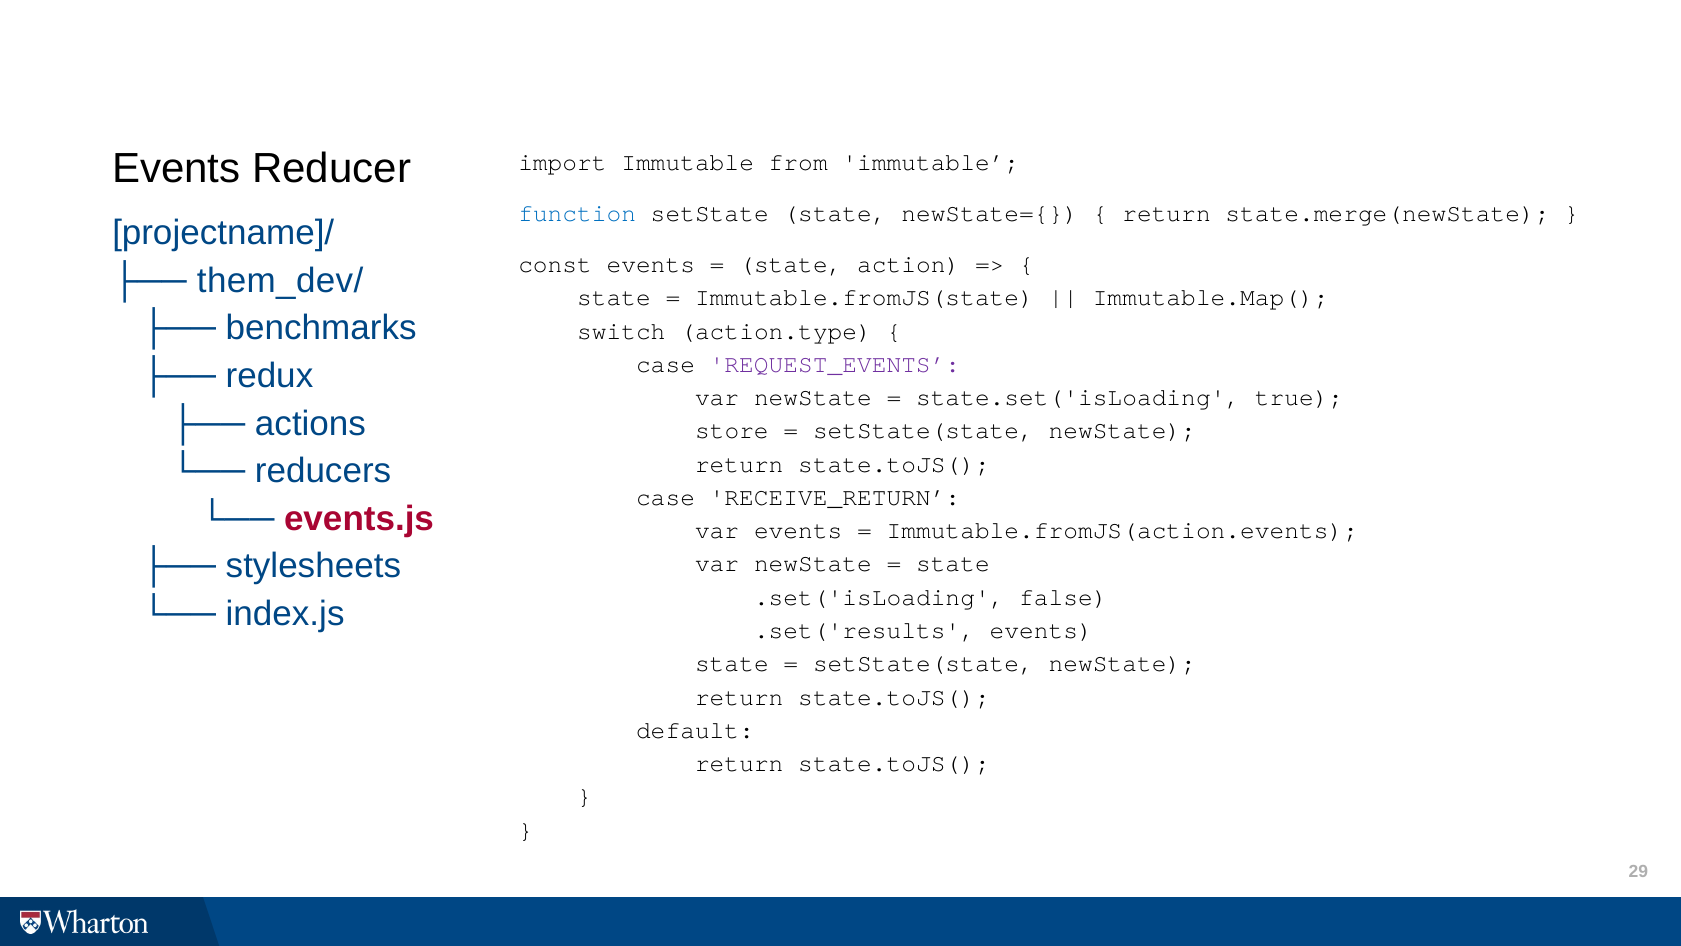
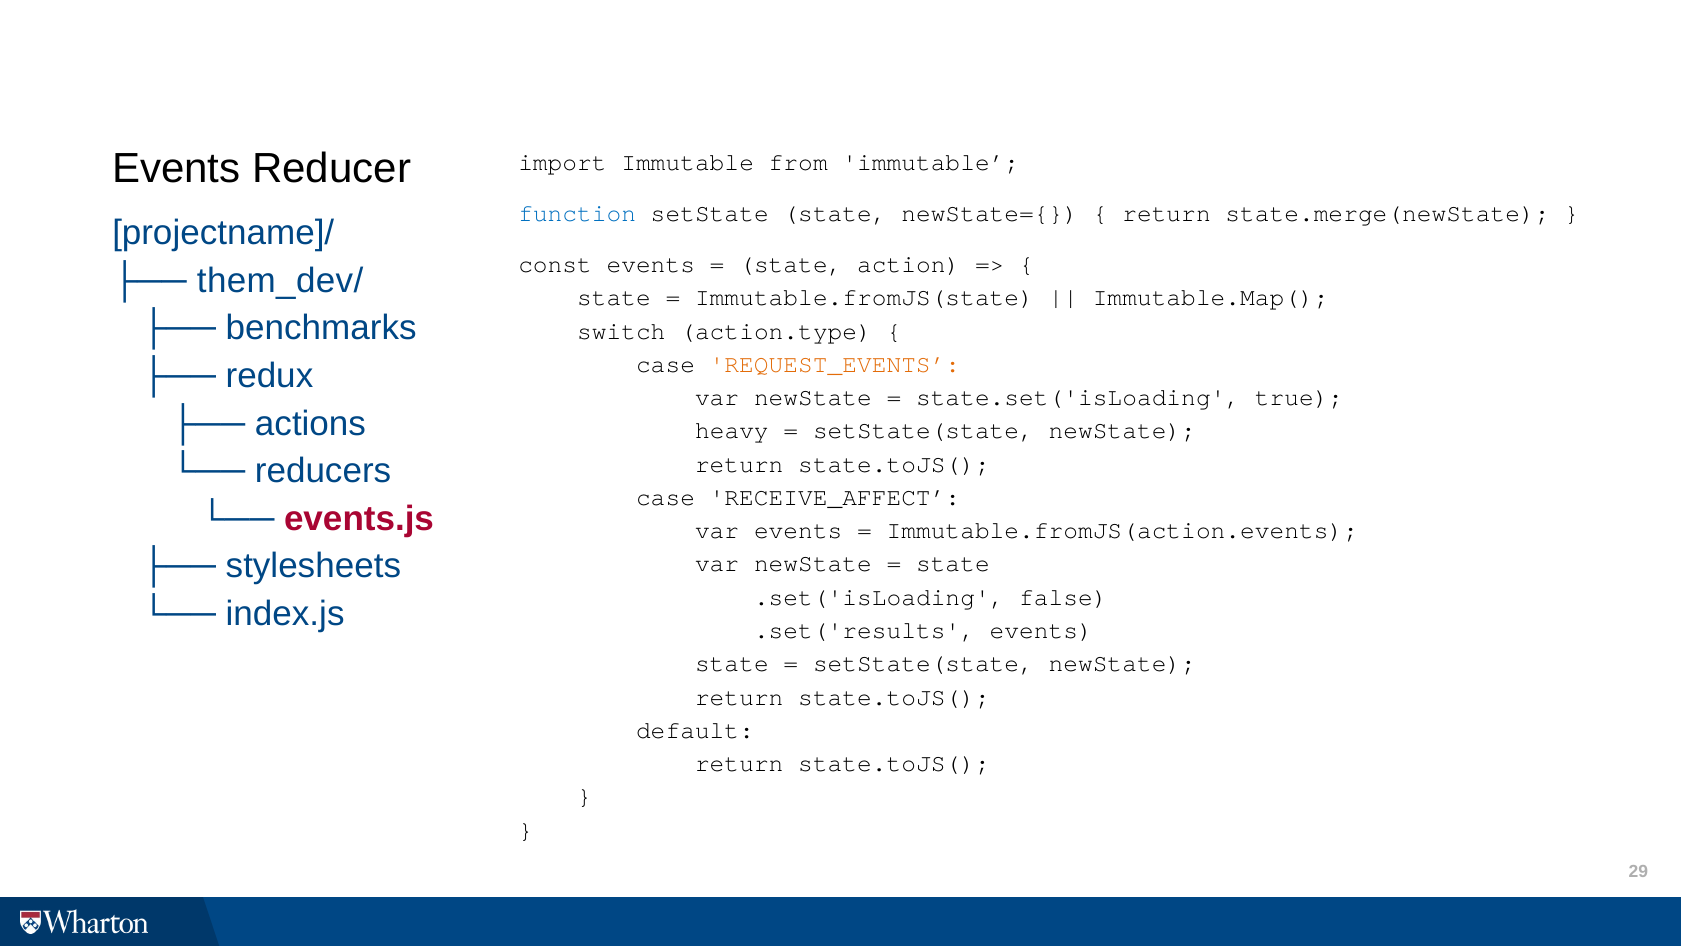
REQUEST_EVENTS colour: purple -> orange
store: store -> heavy
RECEIVE_RETURN: RECEIVE_RETURN -> RECEIVE_AFFECT
